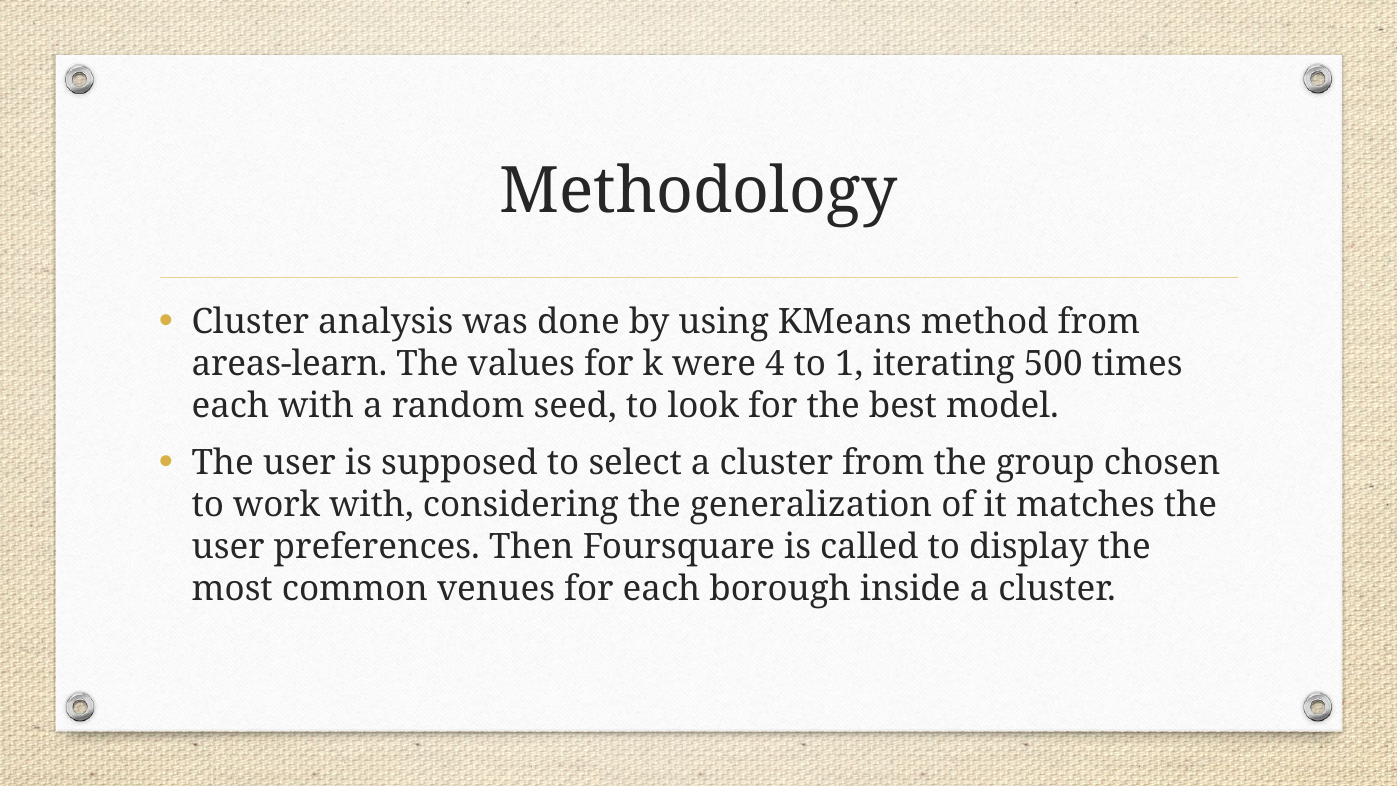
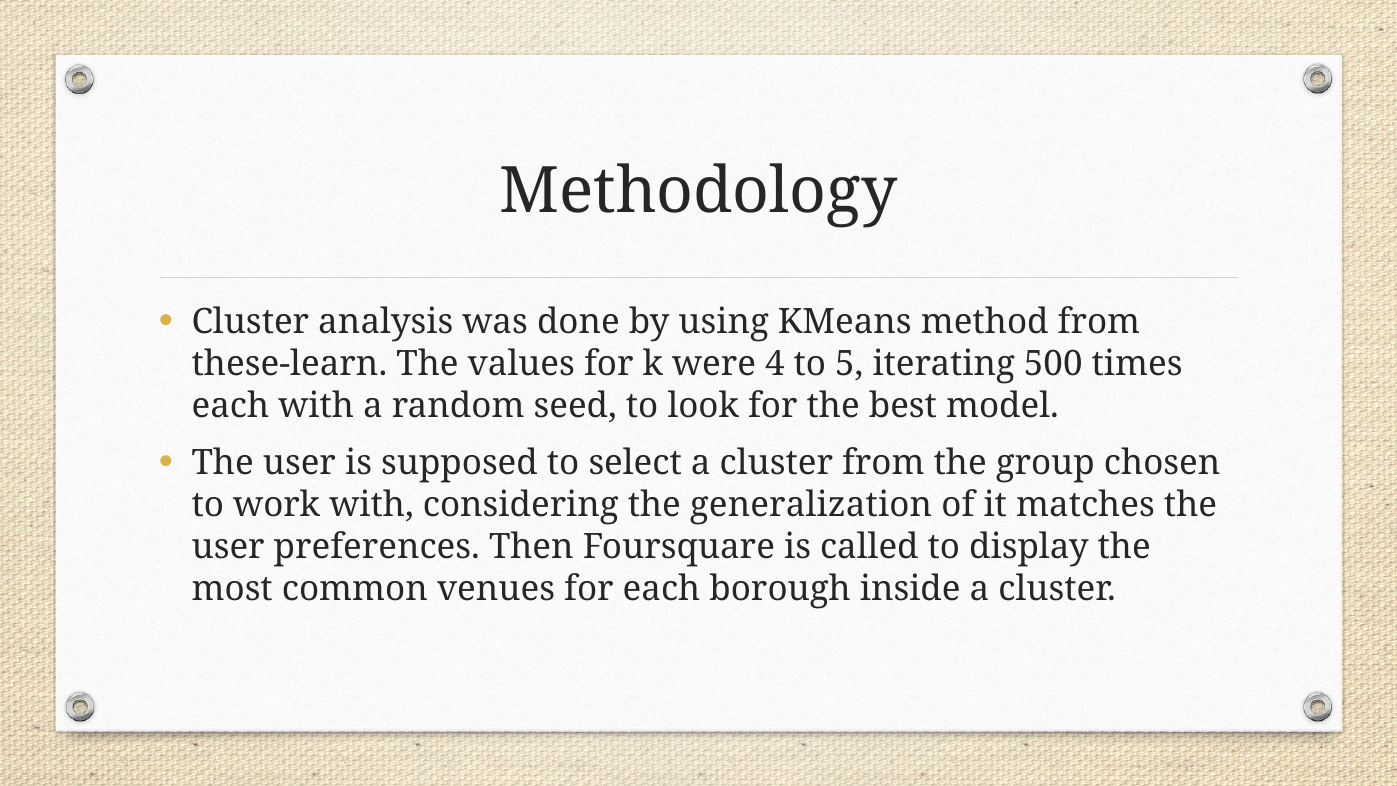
areas-learn: areas-learn -> these-learn
1: 1 -> 5
